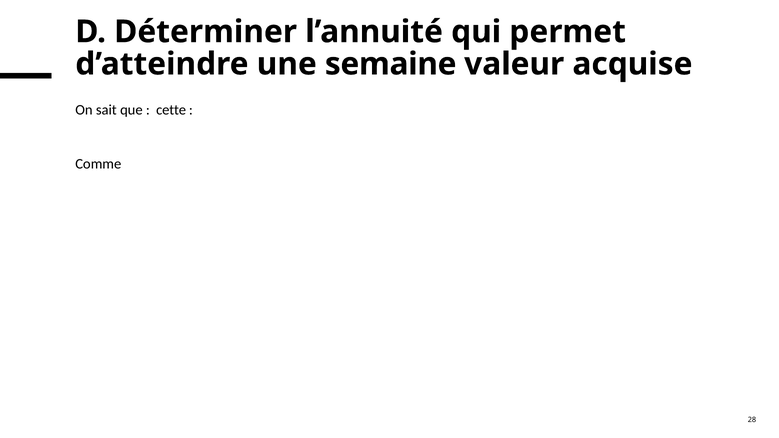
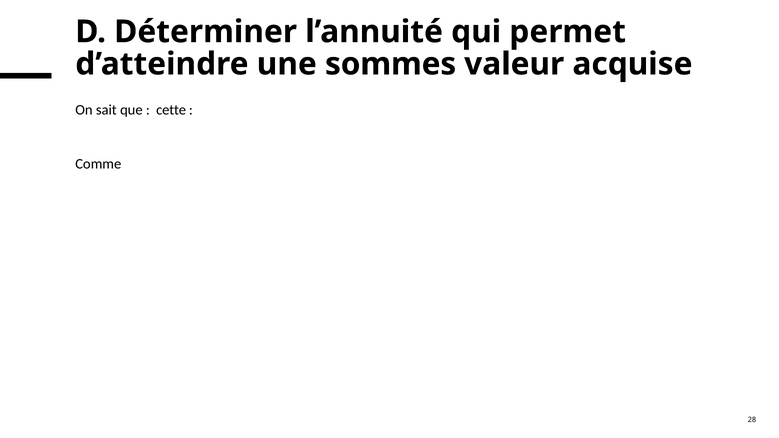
semaine: semaine -> sommes
